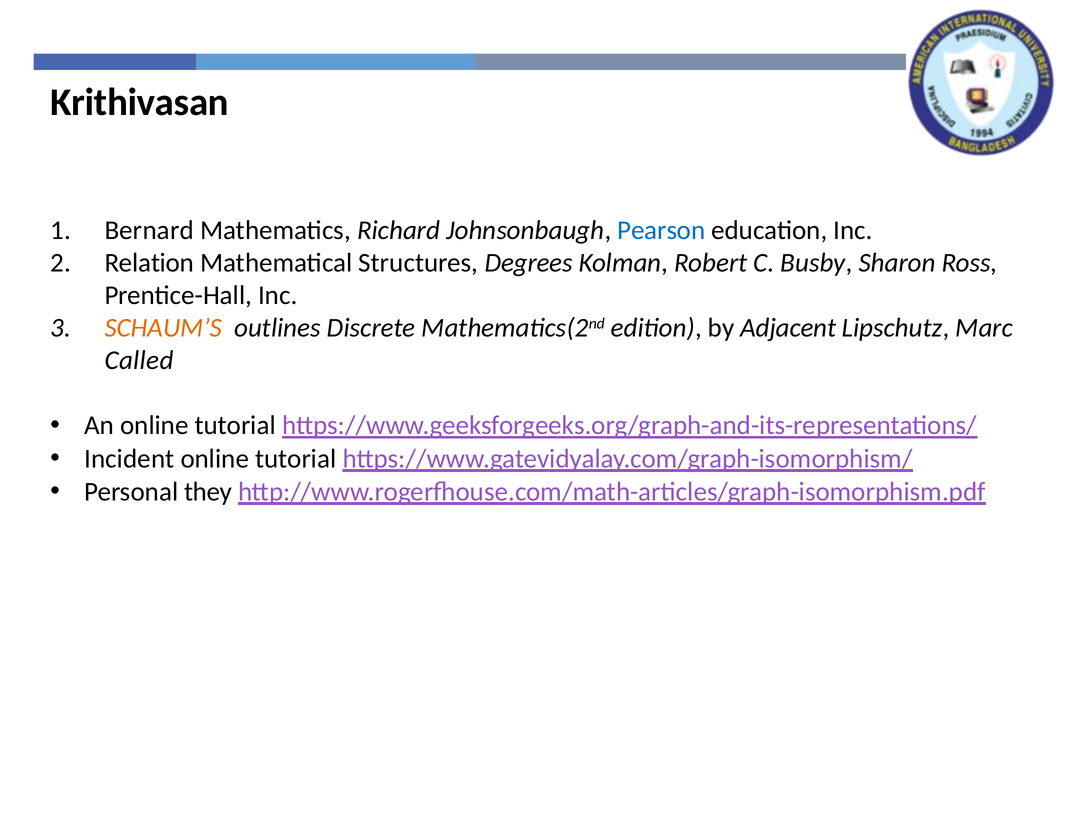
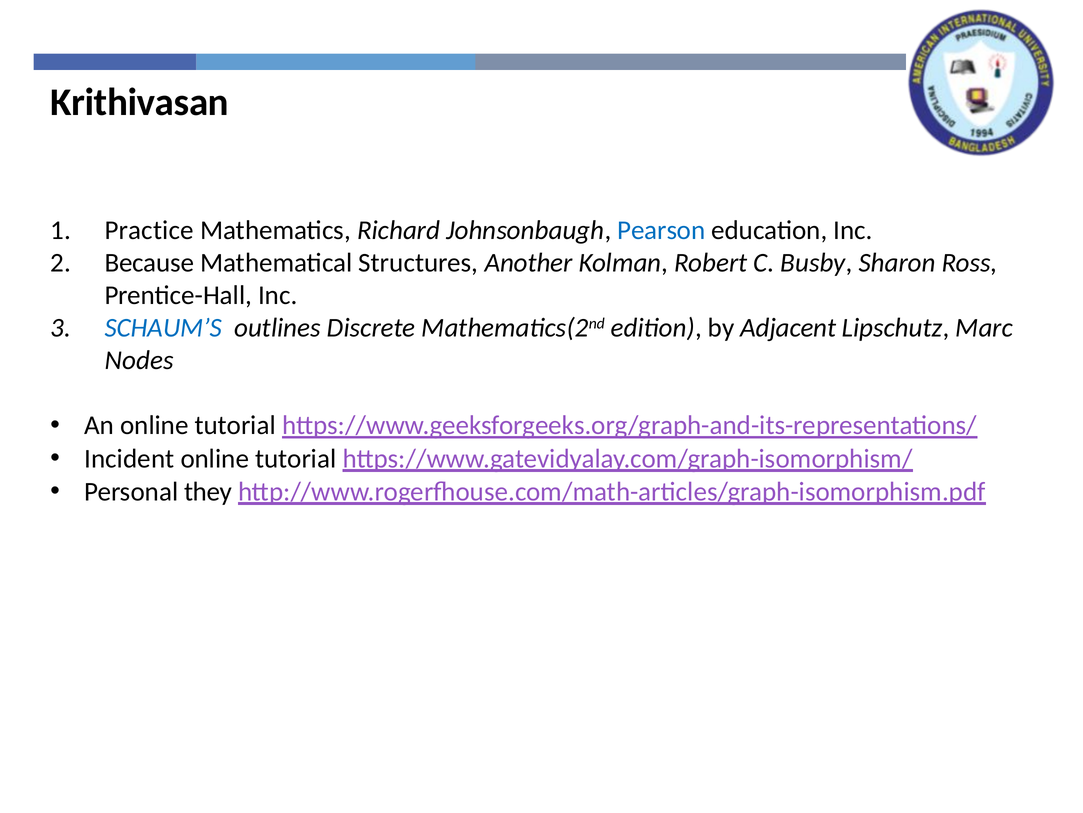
Bernard: Bernard -> Practice
Relation: Relation -> Because
Degrees: Degrees -> Another
SCHAUM’S colour: orange -> blue
Called: Called -> Nodes
